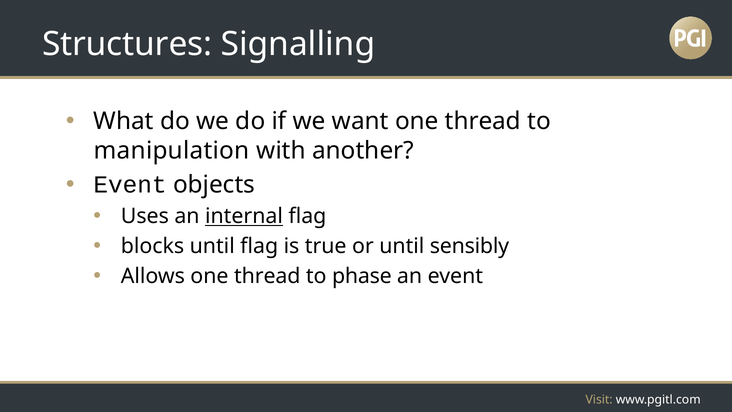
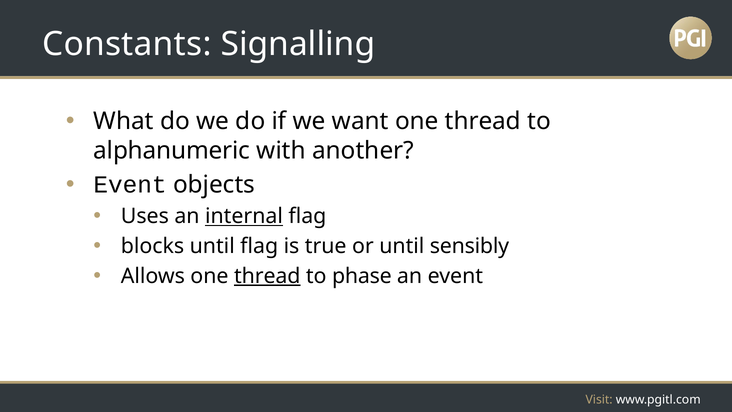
Structures: Structures -> Constants
manipulation: manipulation -> alphanumeric
thread at (267, 276) underline: none -> present
